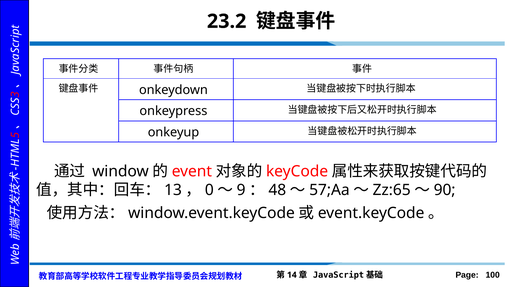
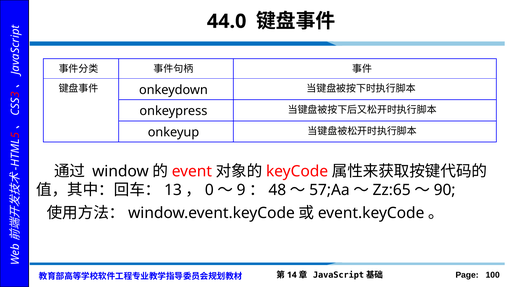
23.2: 23.2 -> 44.0
